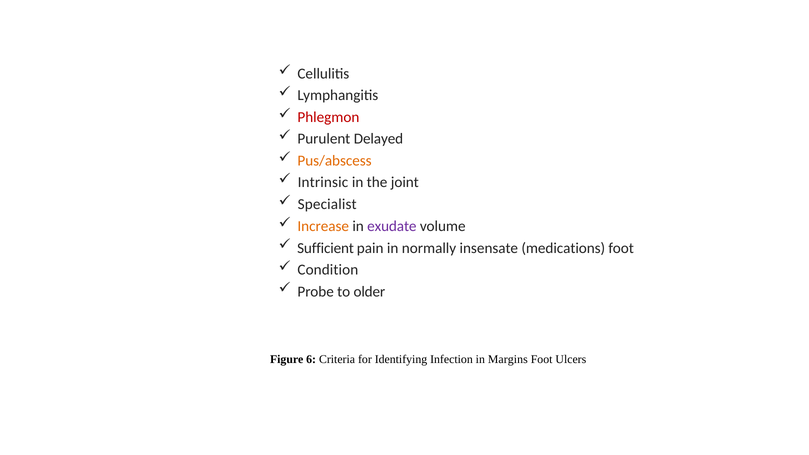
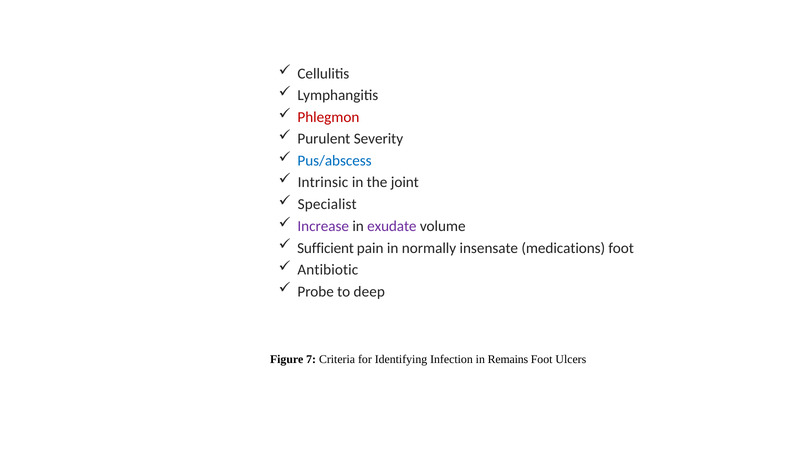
Delayed: Delayed -> Severity
Pus/abscess colour: orange -> blue
Increase colour: orange -> purple
Condition: Condition -> Antibiotic
older: older -> deep
6: 6 -> 7
Margins: Margins -> Remains
